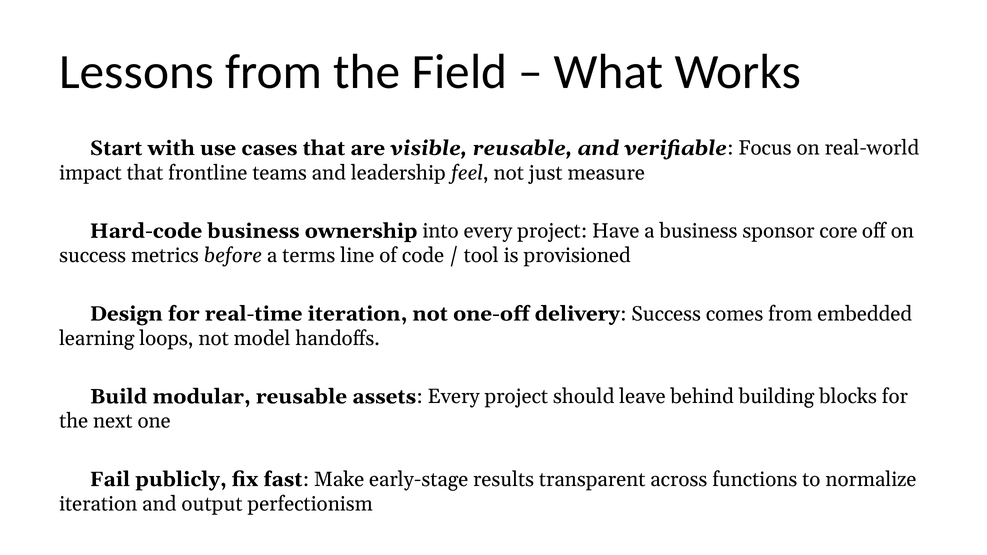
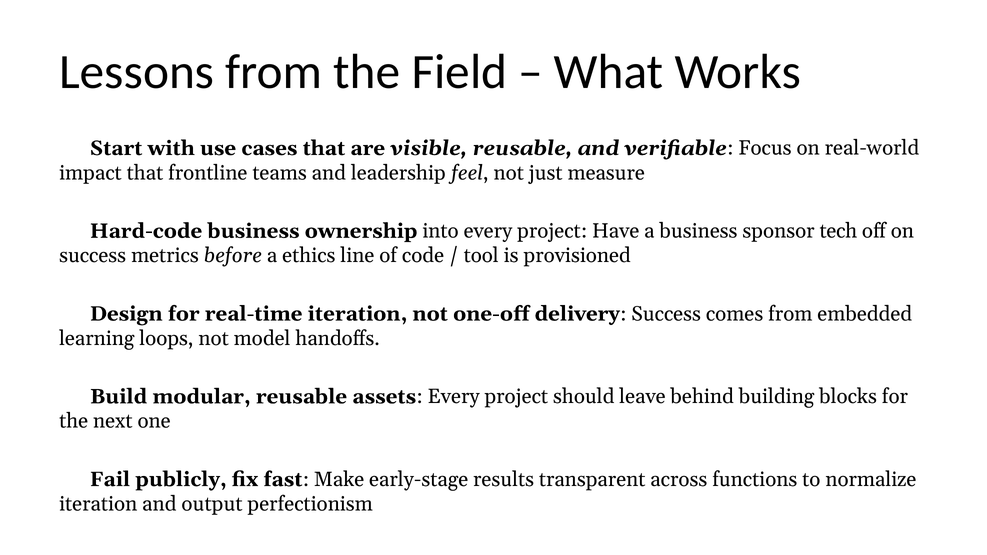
core: core -> tech
terms: terms -> ethics
